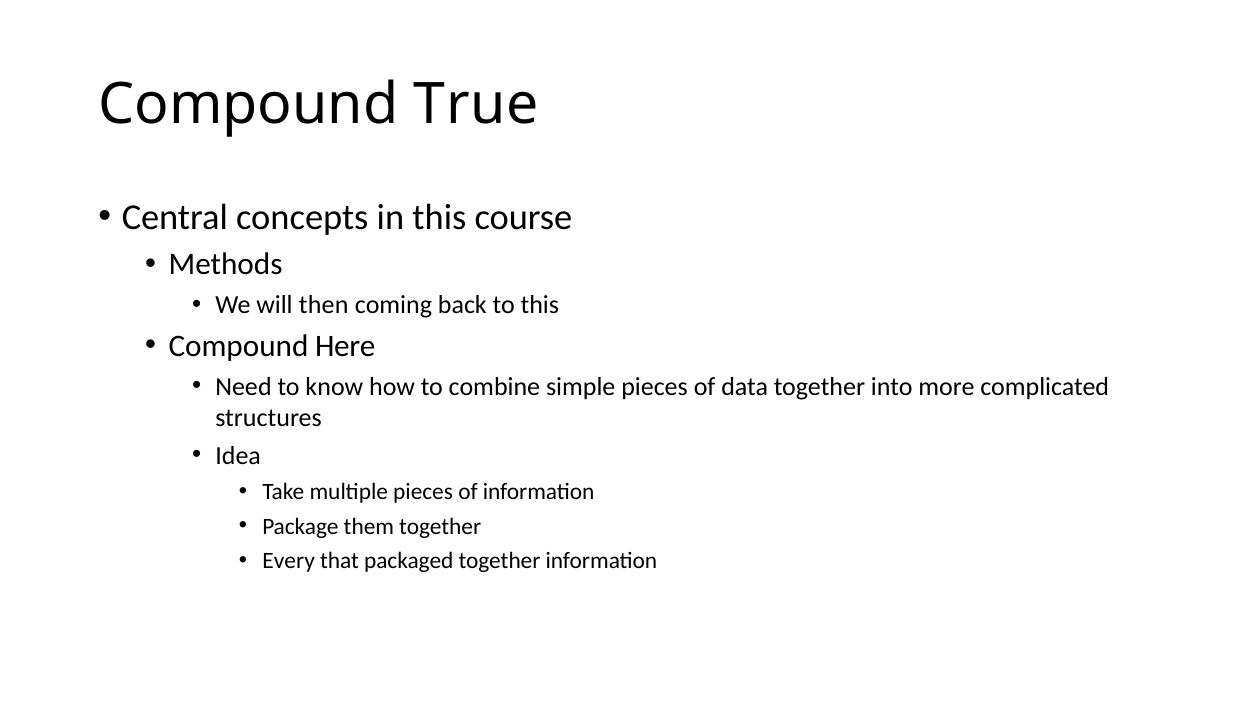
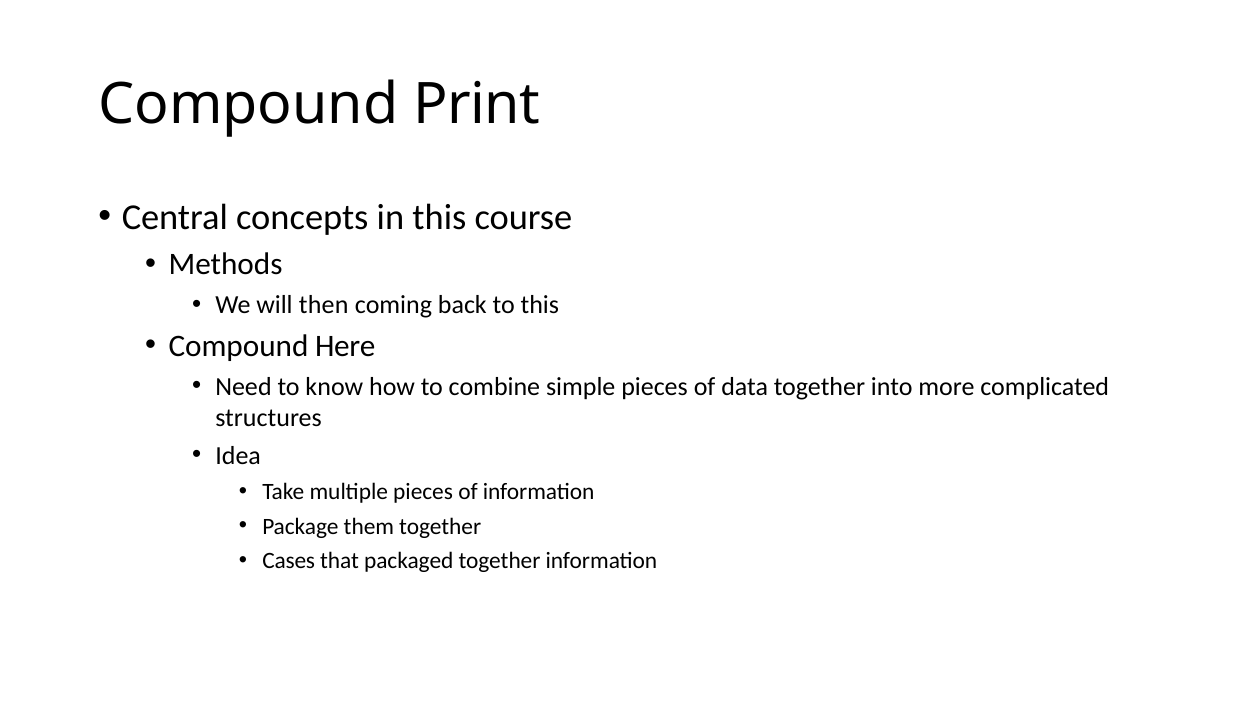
True: True -> Print
Every: Every -> Cases
